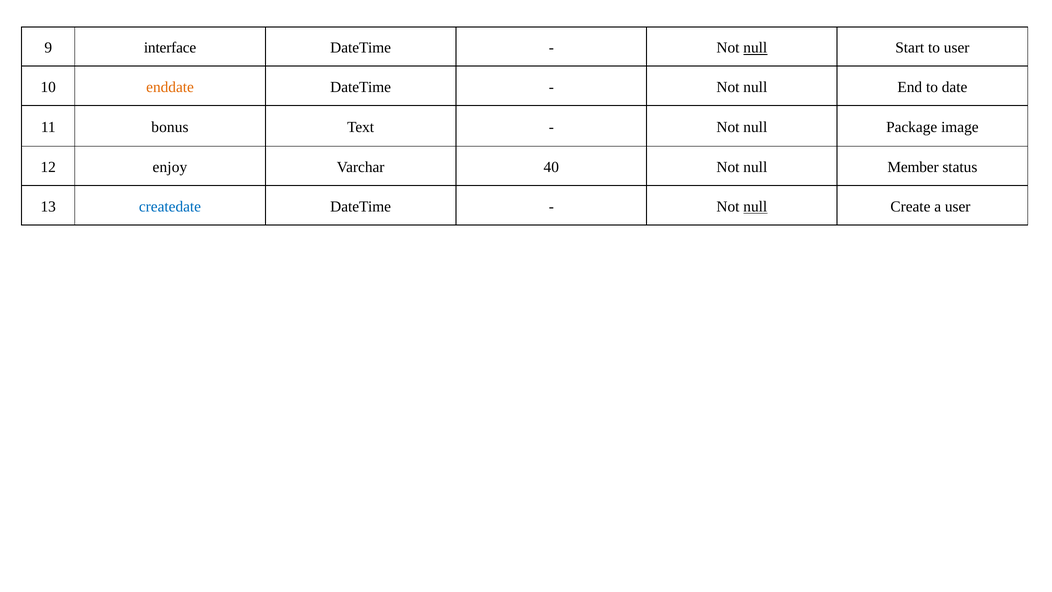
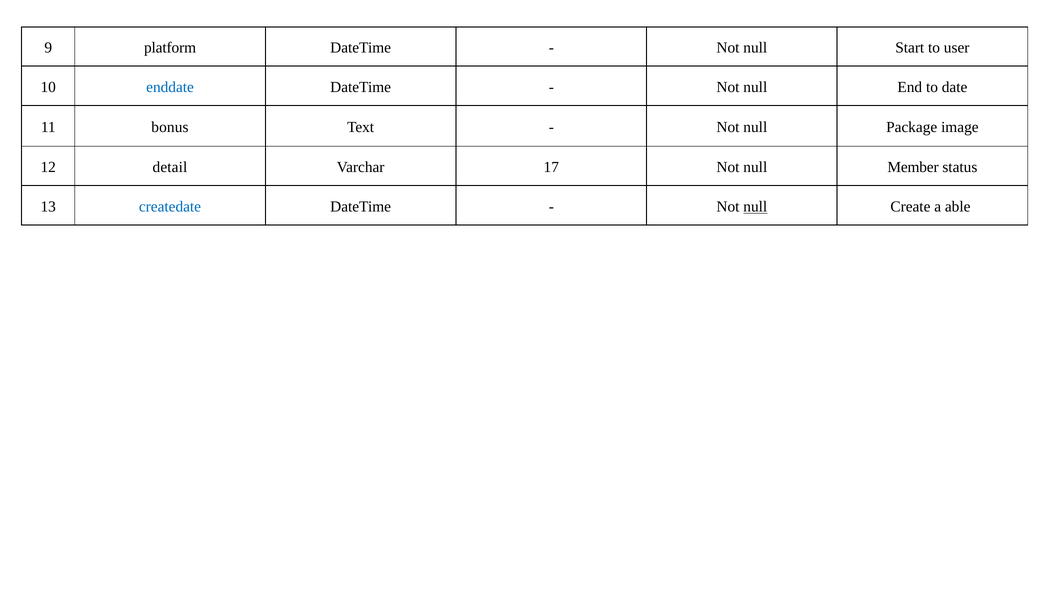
interface: interface -> platform
null at (755, 48) underline: present -> none
enddate colour: orange -> blue
enjoy: enjoy -> detail
40: 40 -> 17
a user: user -> able
